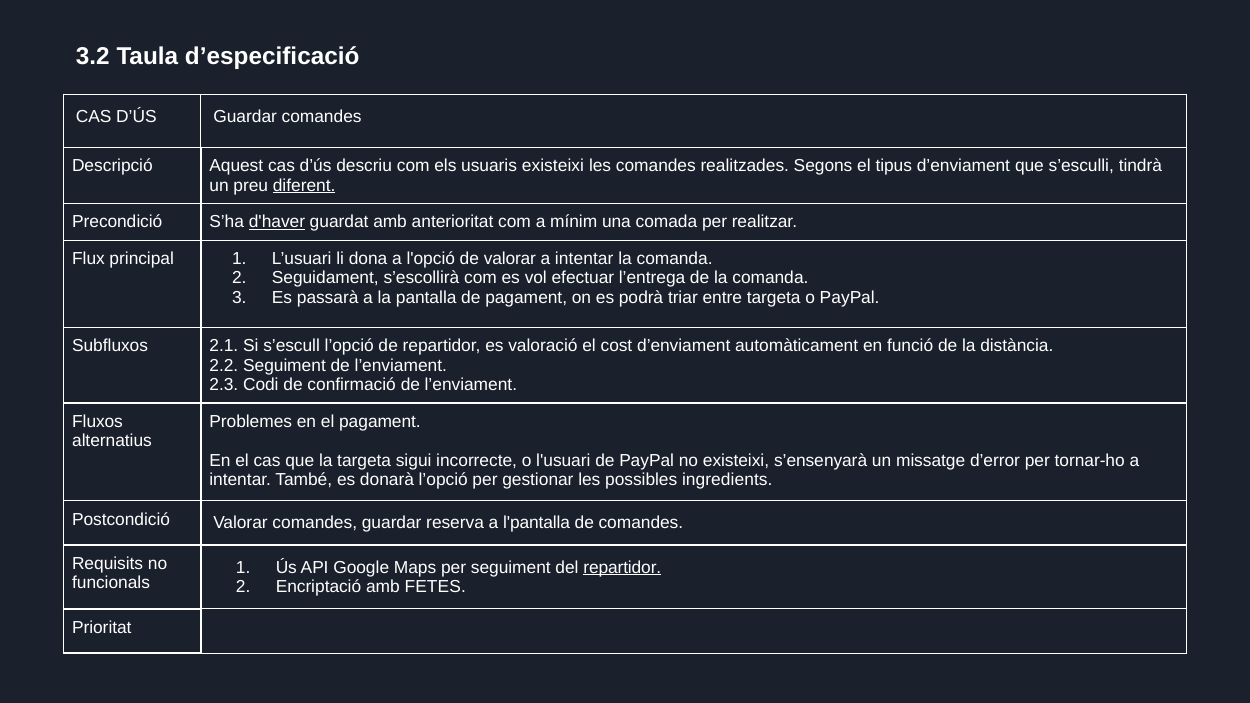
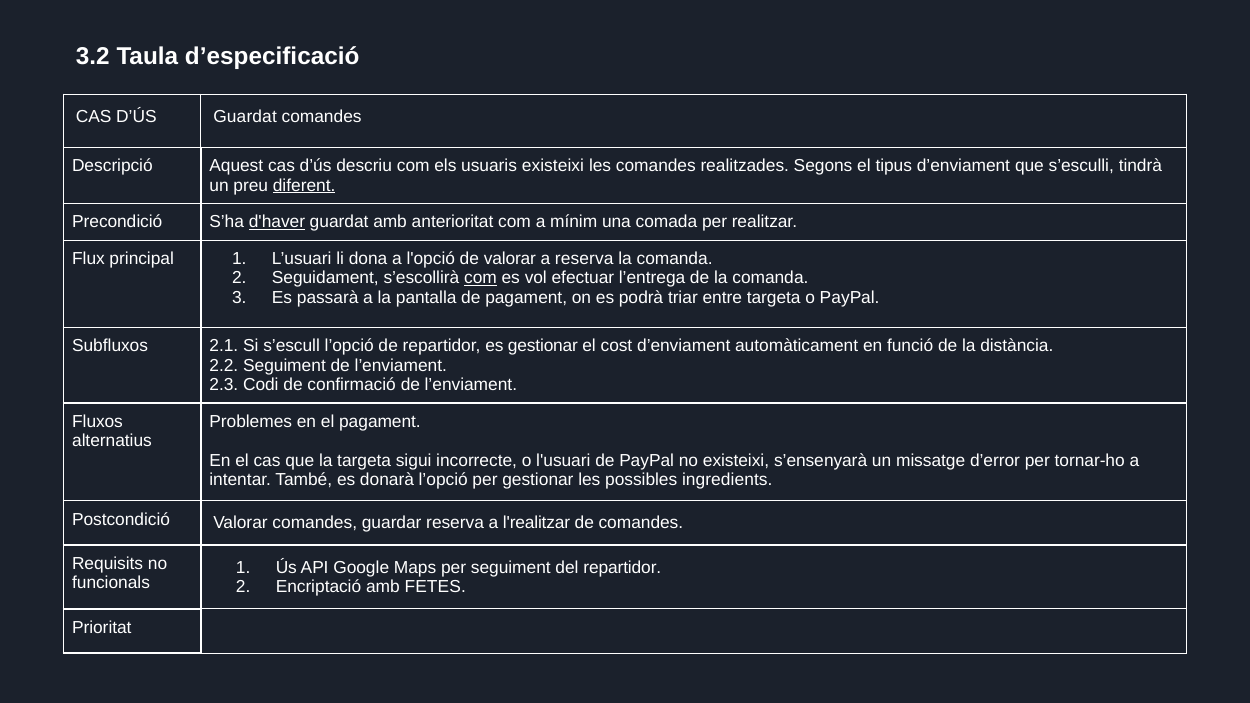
D’ÚS Guardar: Guardar -> Guardat
intentar at (584, 259): intentar -> reserva
com at (481, 278) underline: none -> present
es valoració: valoració -> gestionar
l'pantalla: l'pantalla -> l'realitzar
repartidor at (622, 568) underline: present -> none
